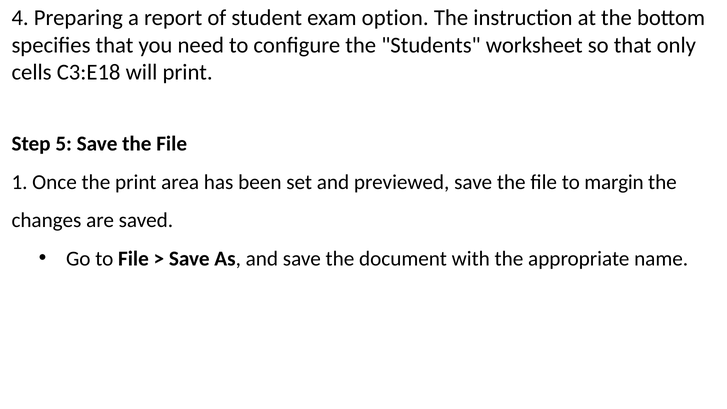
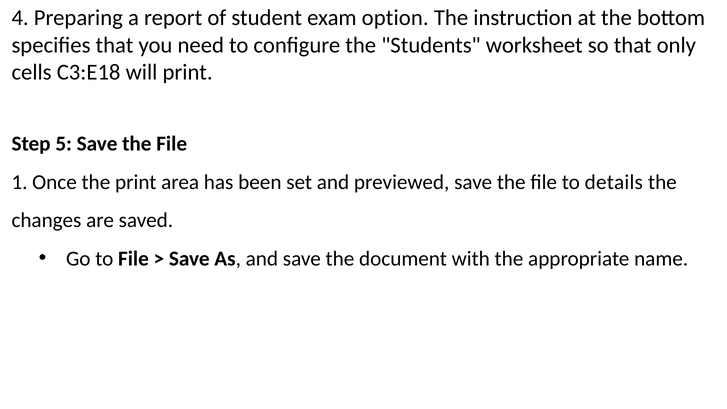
margin: margin -> details
